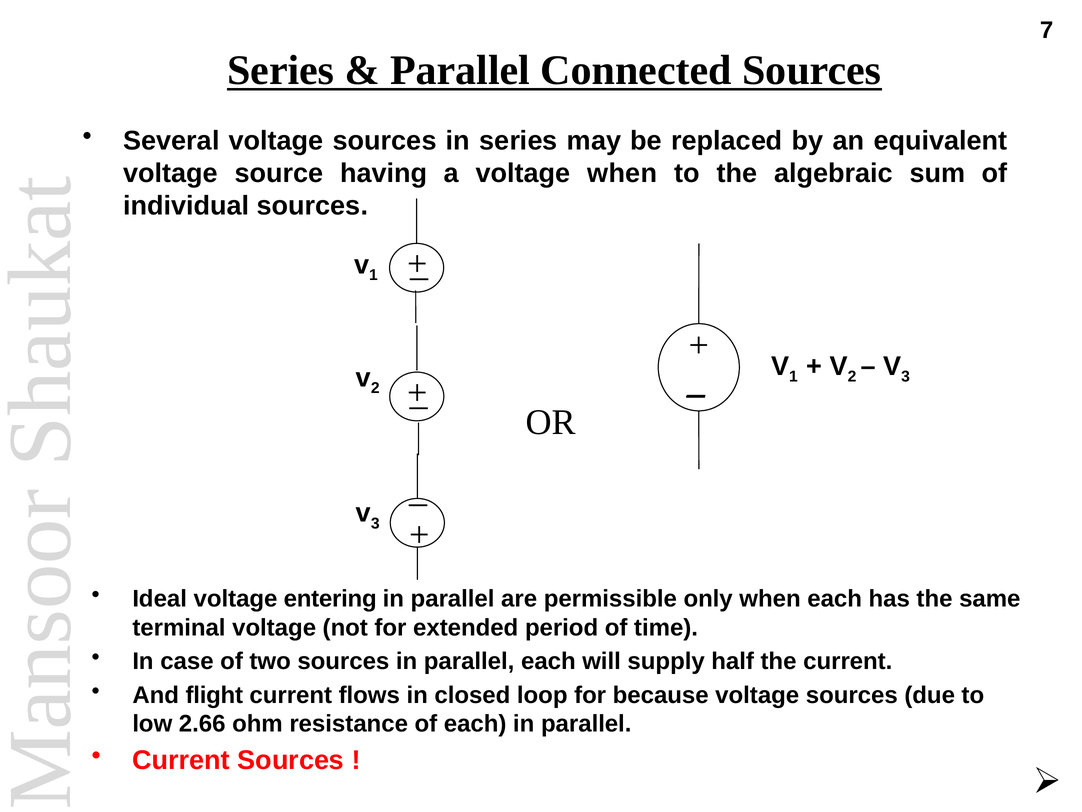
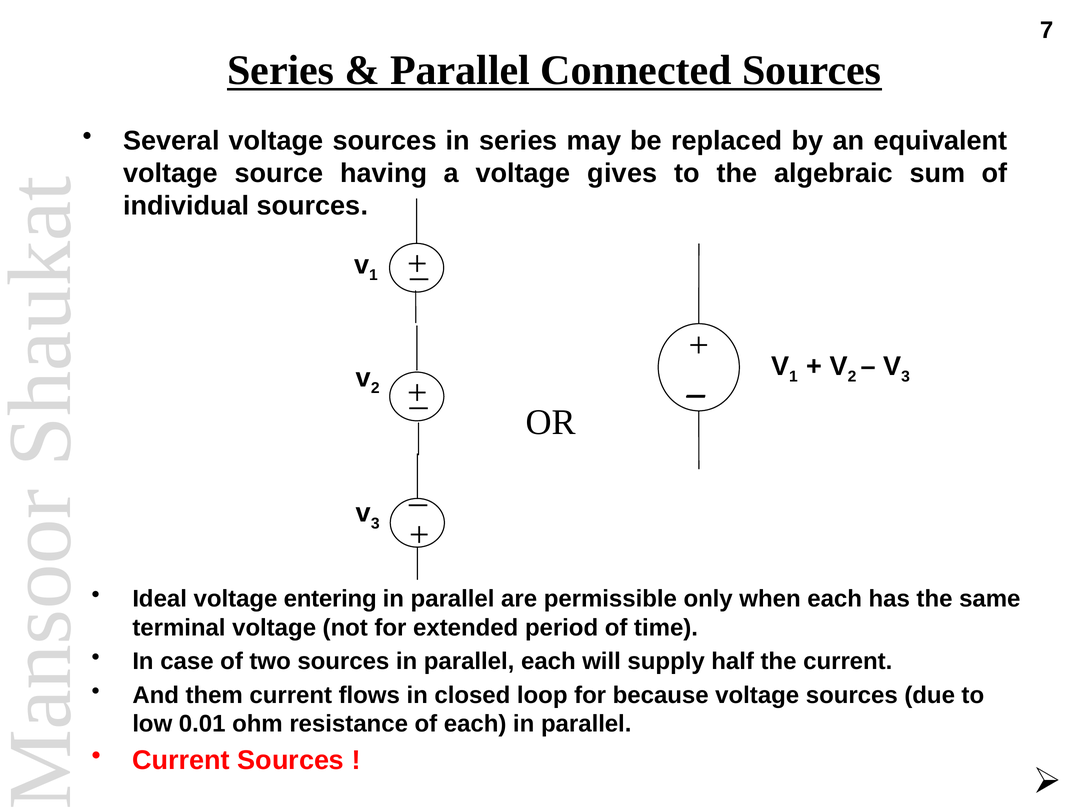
voltage when: when -> gives
flight: flight -> them
2.66: 2.66 -> 0.01
